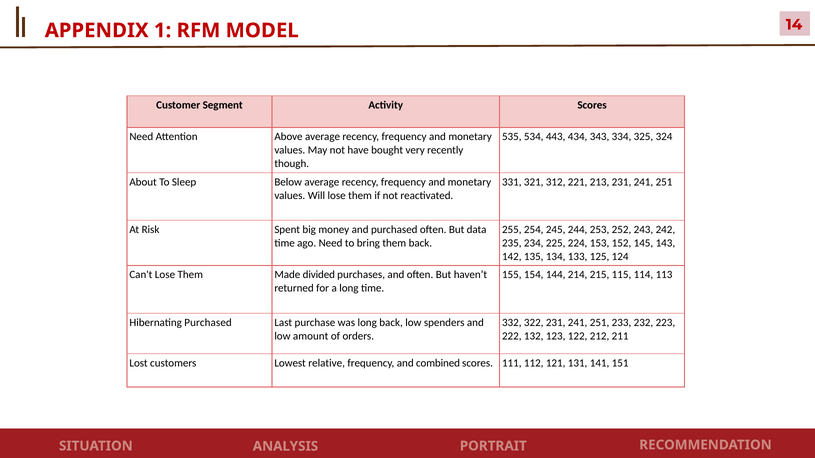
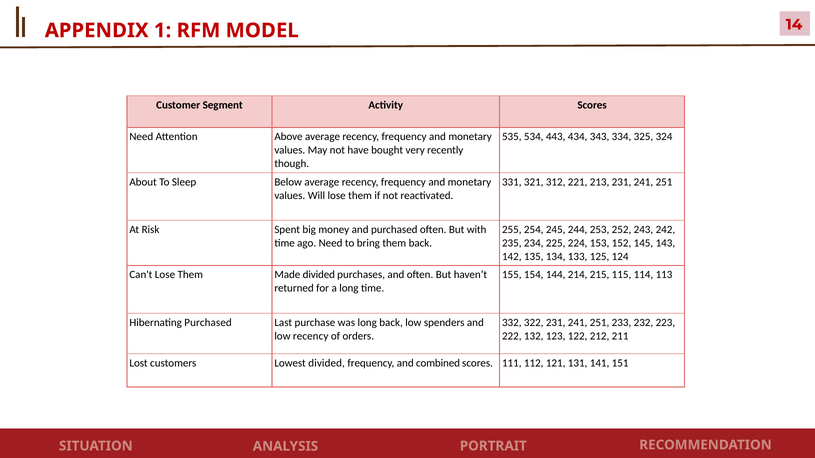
data: data -> with
low amount: amount -> recency
Lowest relative: relative -> divided
